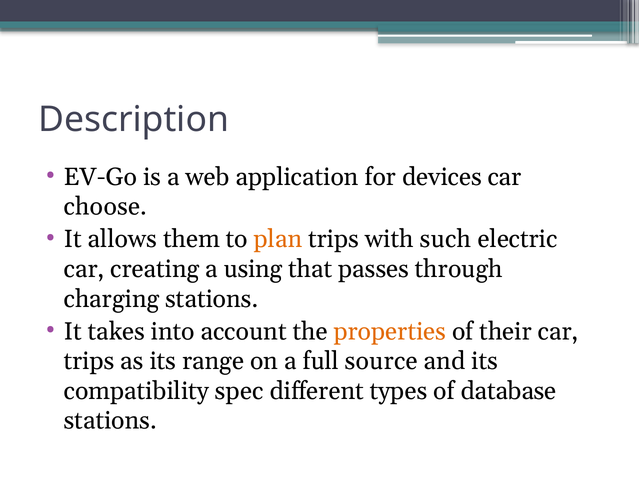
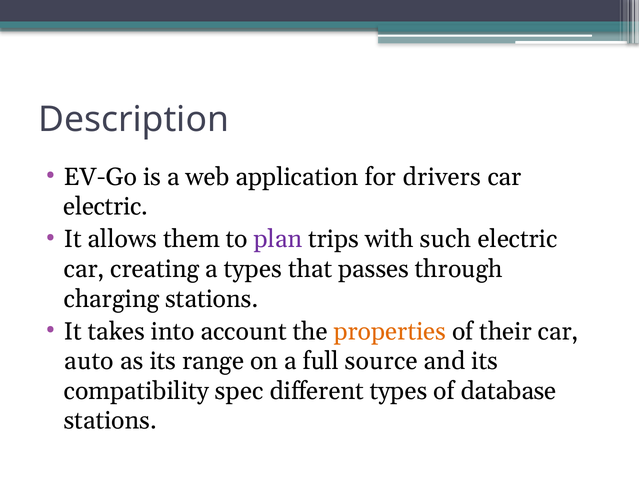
devices: devices -> drivers
choose at (105, 207): choose -> electric
plan colour: orange -> purple
a using: using -> types
trips at (89, 361): trips -> auto
